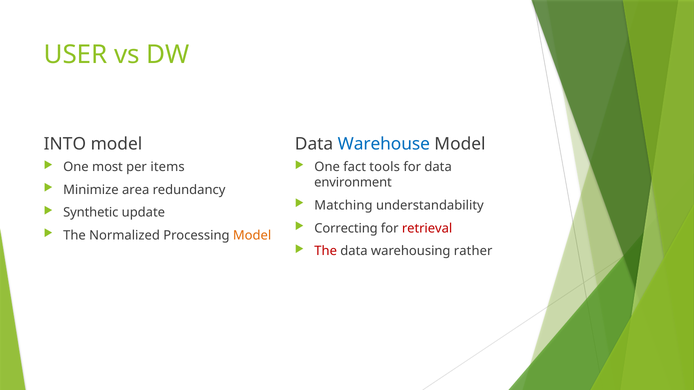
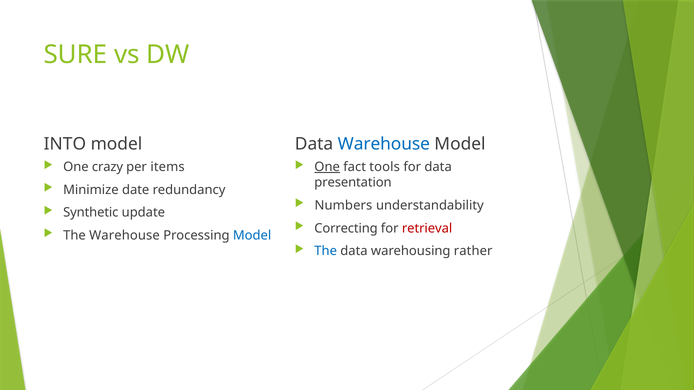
USER: USER -> SURE
most: most -> crazy
One at (327, 167) underline: none -> present
environment: environment -> presentation
area: area -> date
Matching: Matching -> Numbers
The Normalized: Normalized -> Warehouse
Model at (252, 236) colour: orange -> blue
The at (326, 251) colour: red -> blue
